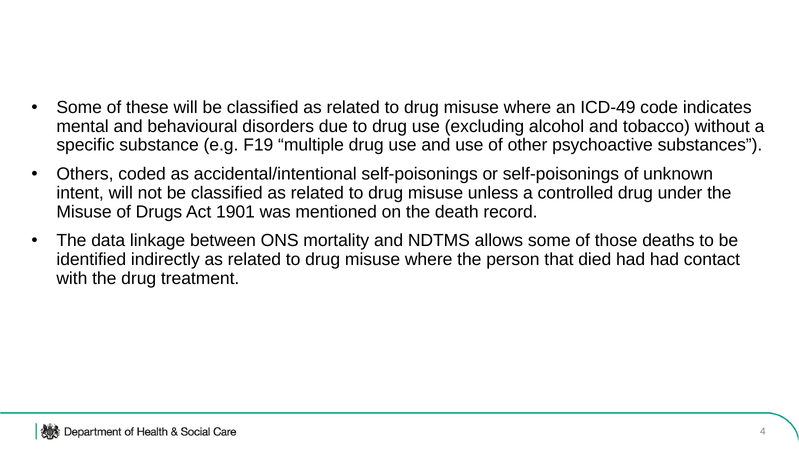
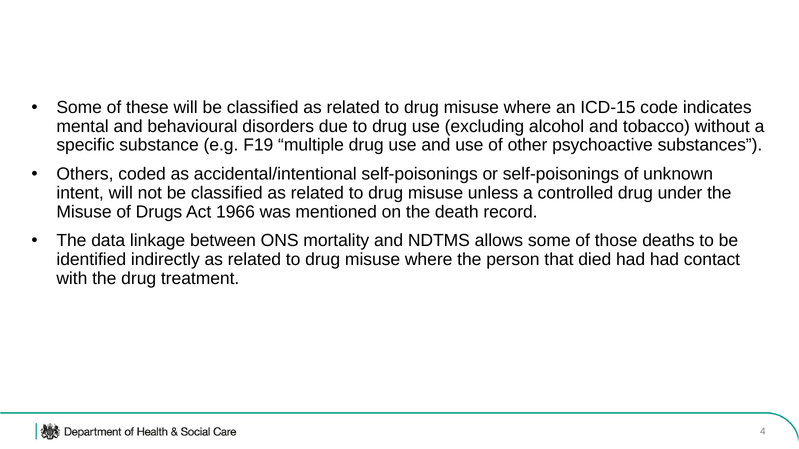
ICD-49: ICD-49 -> ICD-15
1901: 1901 -> 1966
